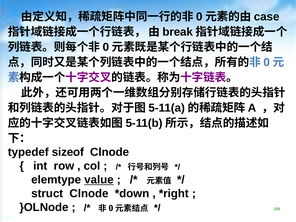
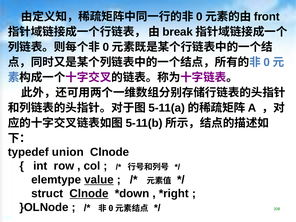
case: case -> front
sizeof: sizeof -> union
Clnode at (89, 194) underline: none -> present
